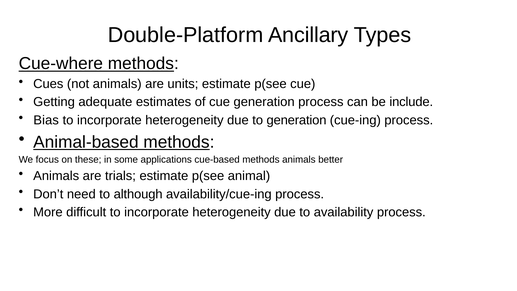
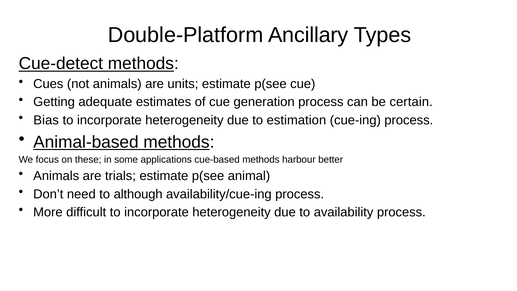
Cue-where: Cue-where -> Cue-detect
include: include -> certain
to generation: generation -> estimation
methods animals: animals -> harbour
